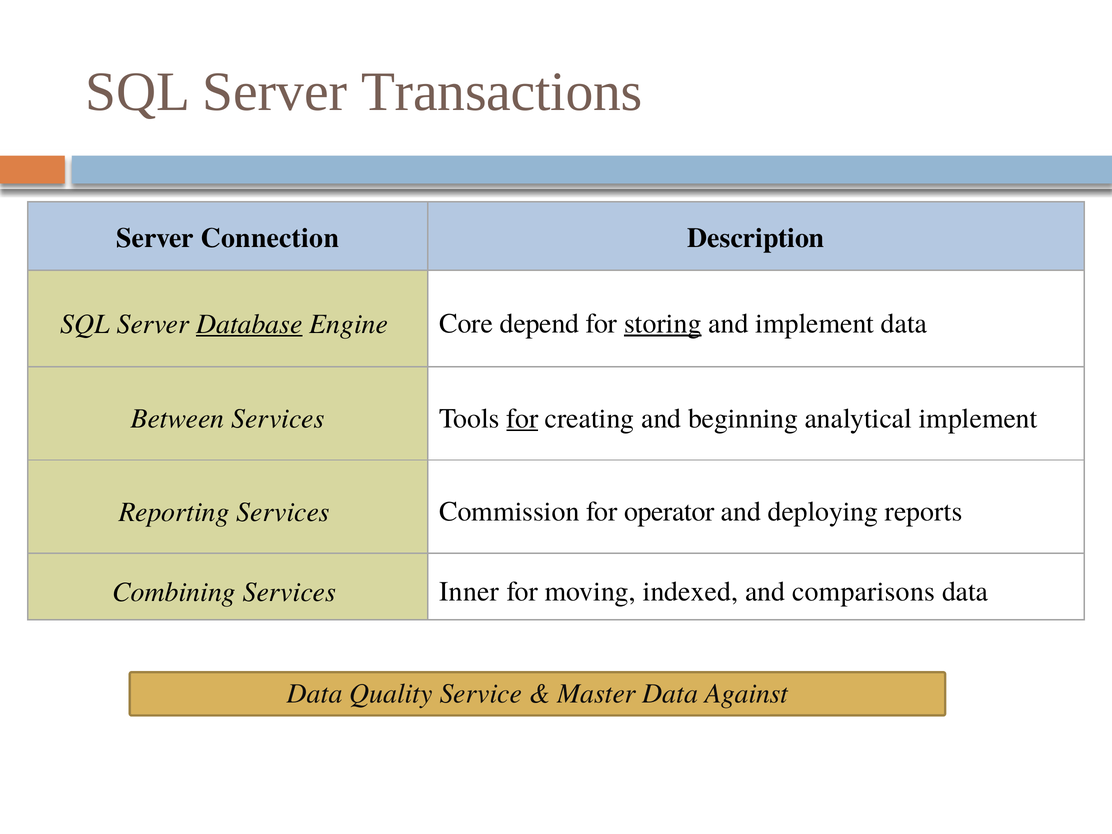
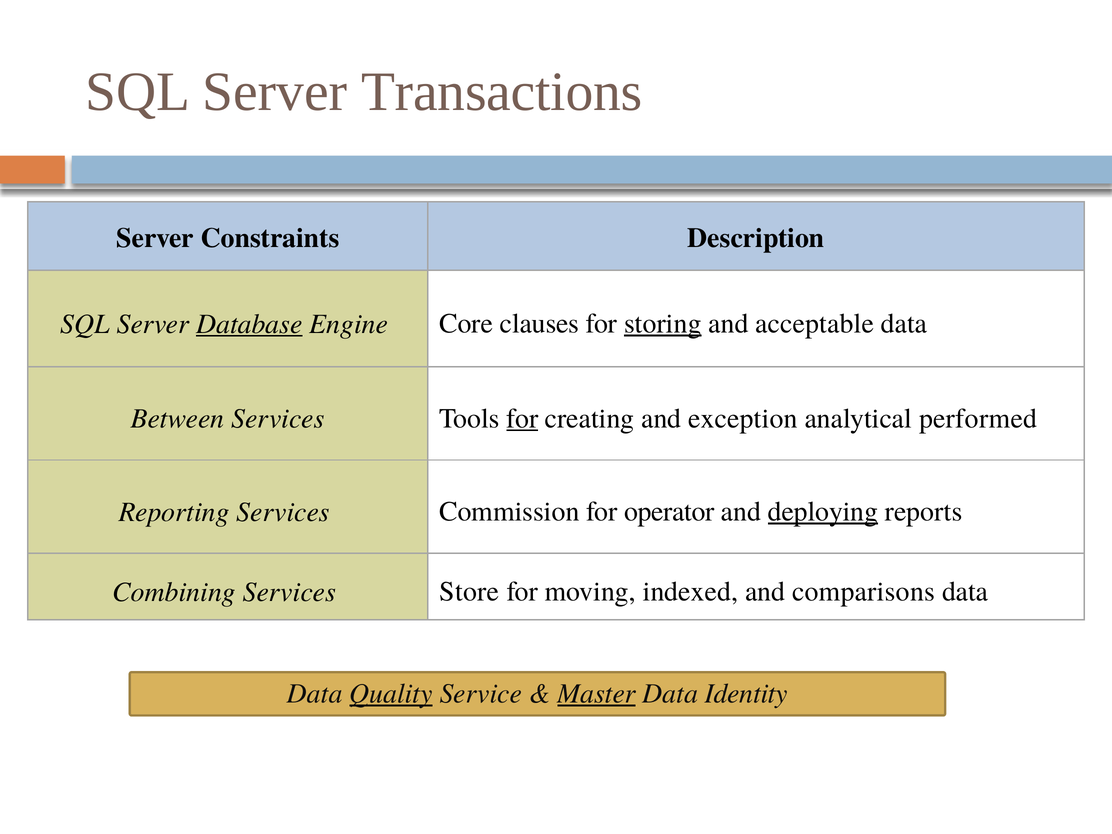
Connection: Connection -> Constraints
depend: depend -> clauses
and implement: implement -> acceptable
beginning: beginning -> exception
analytical implement: implement -> performed
deploying underline: none -> present
Inner: Inner -> Store
Quality underline: none -> present
Master underline: none -> present
Against: Against -> Identity
